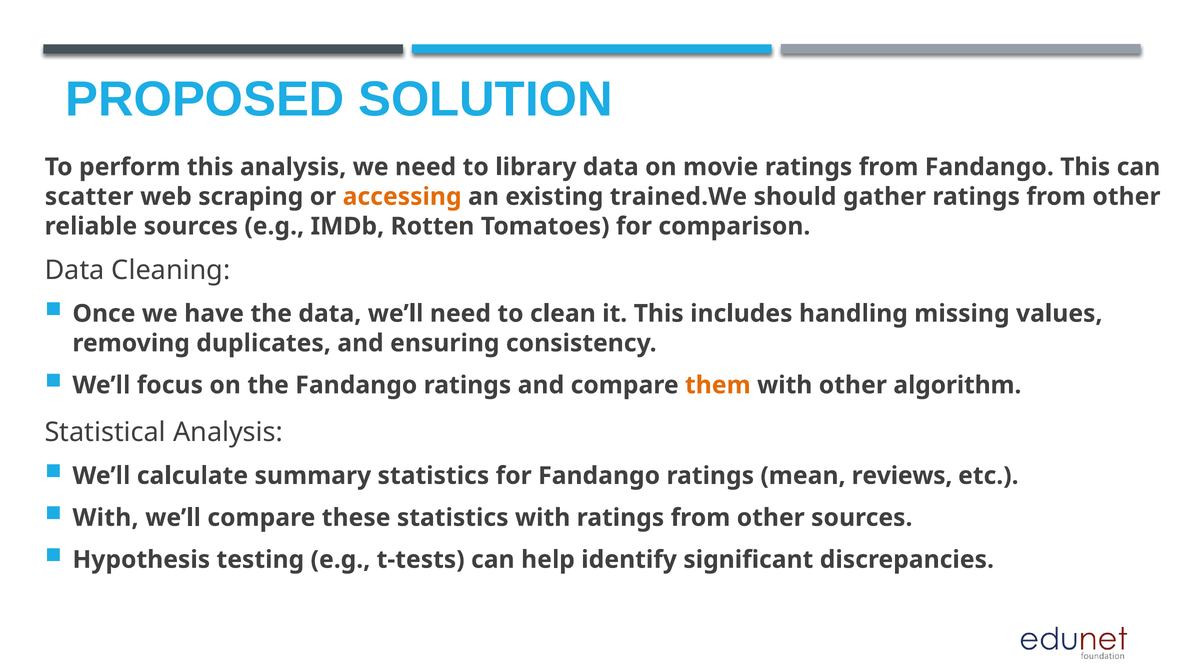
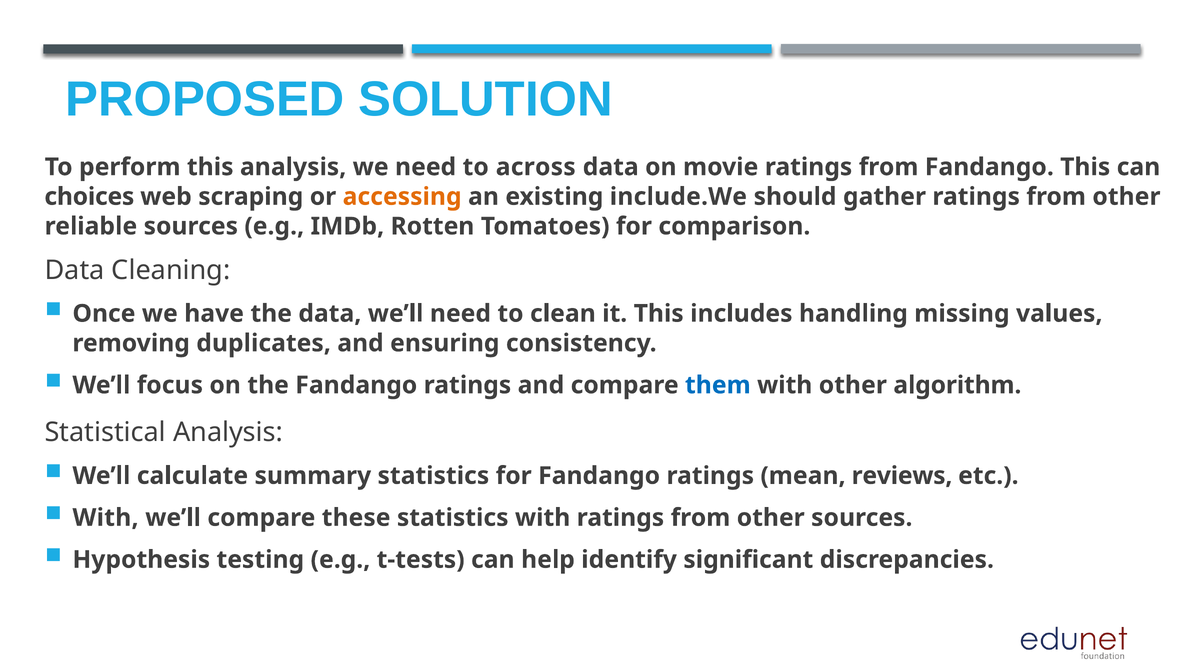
library: library -> across
scatter: scatter -> choices
trained.We: trained.We -> include.We
them colour: orange -> blue
